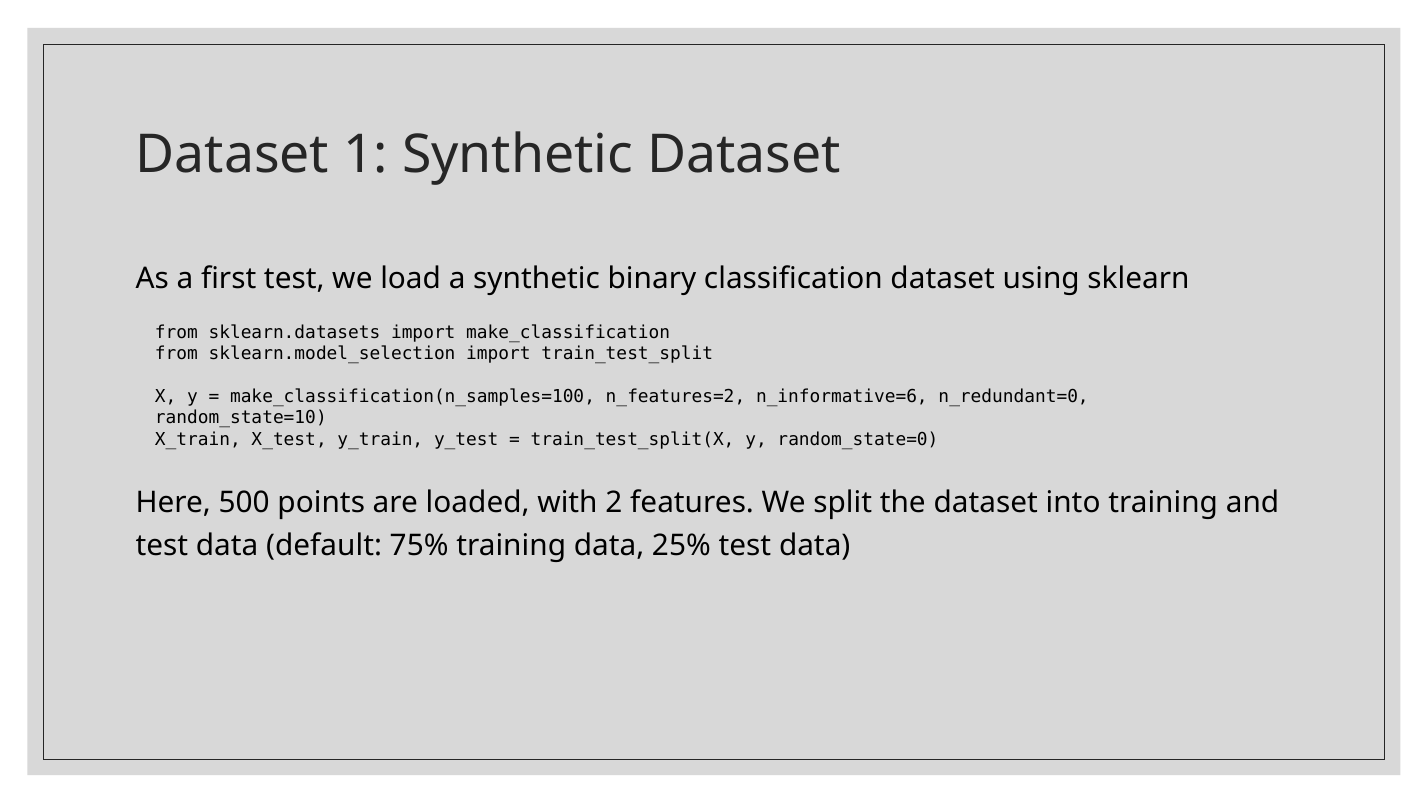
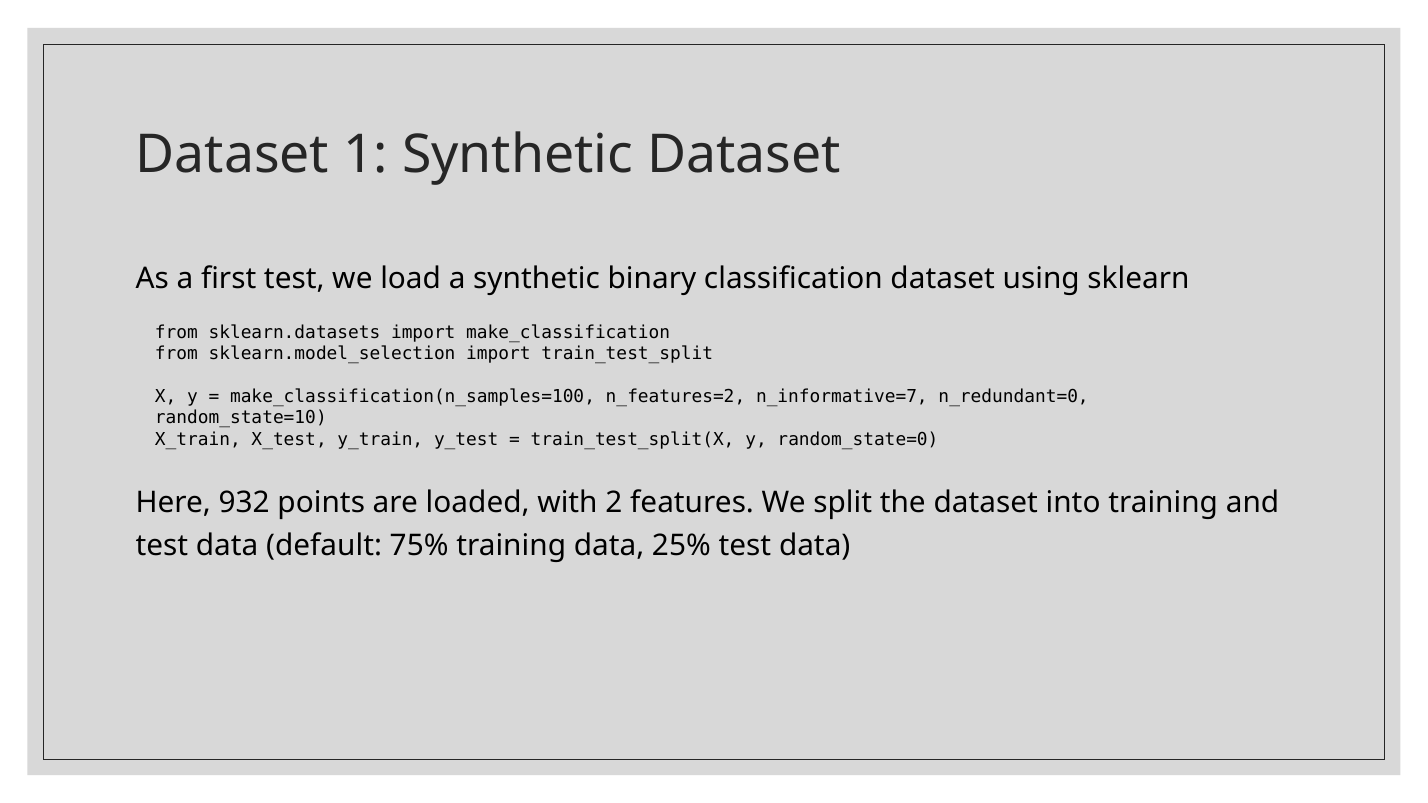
n_informative=6: n_informative=6 -> n_informative=7
500: 500 -> 932
